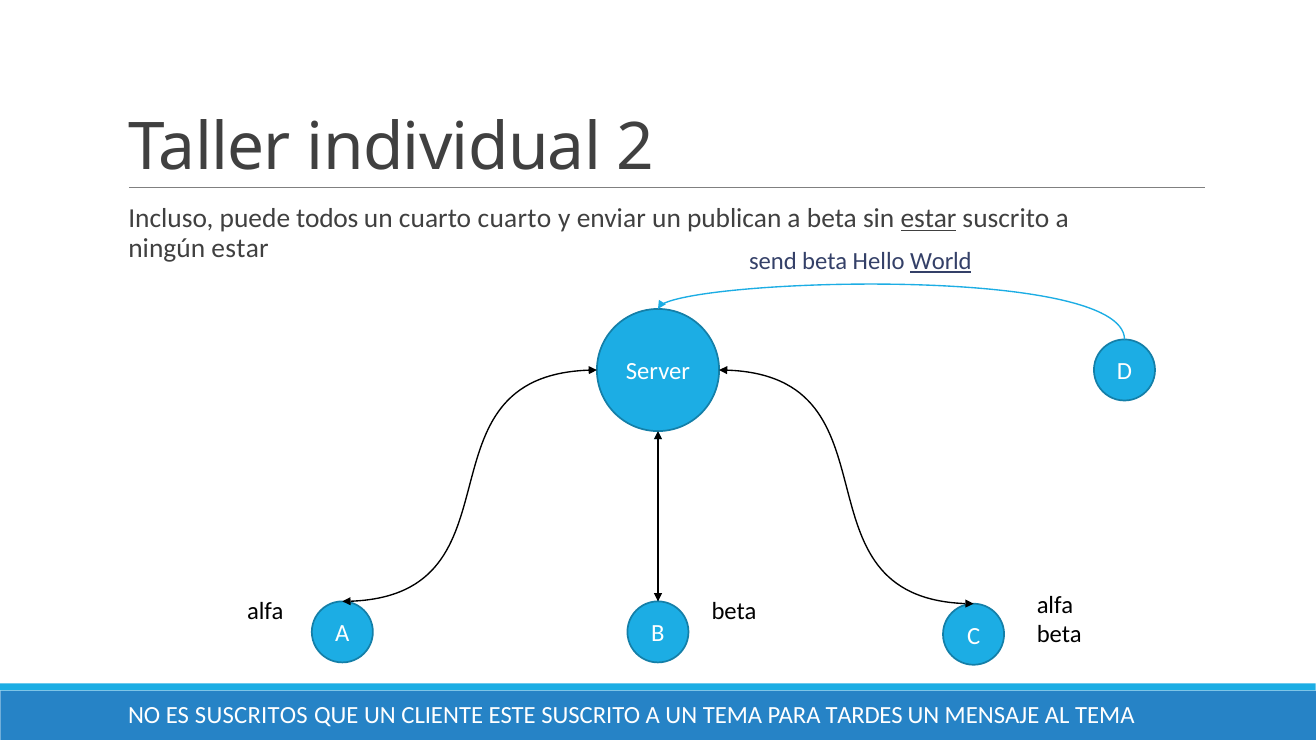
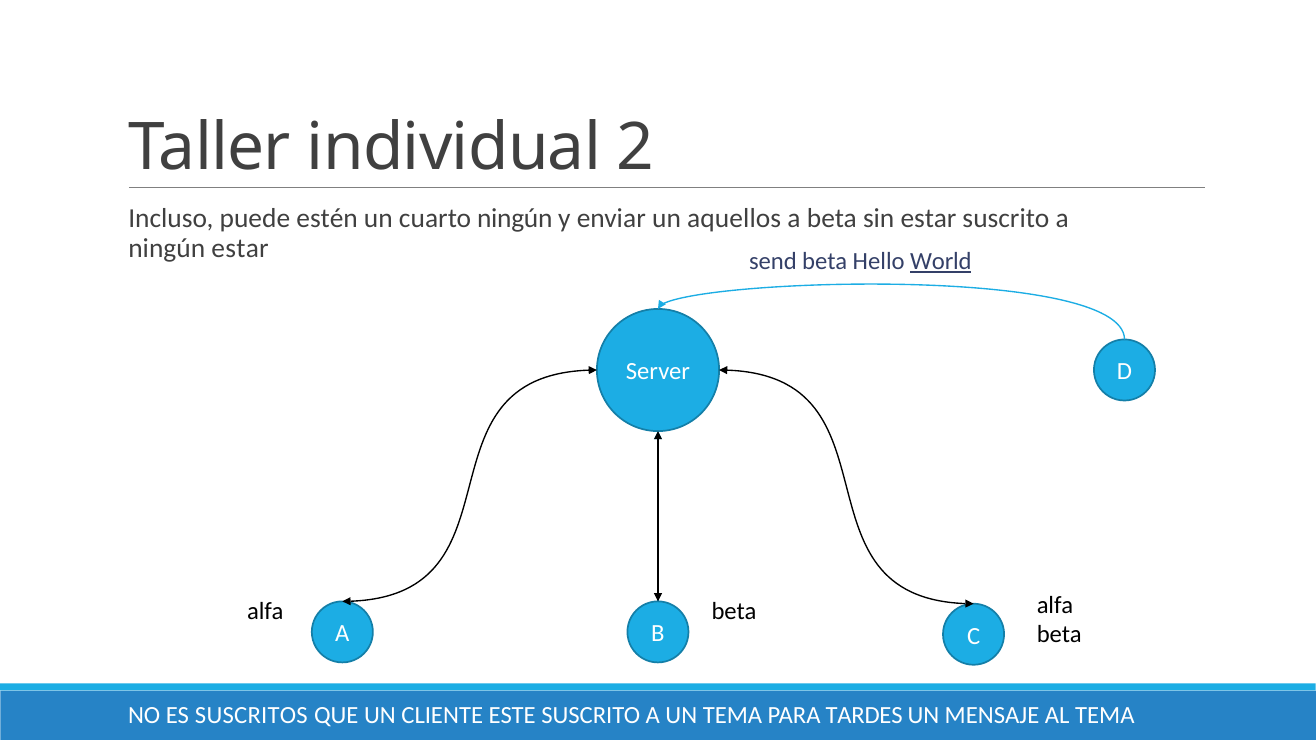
todos: todos -> estén
cuarto cuarto: cuarto -> ningún
publican: publican -> aquellos
estar at (929, 219) underline: present -> none
